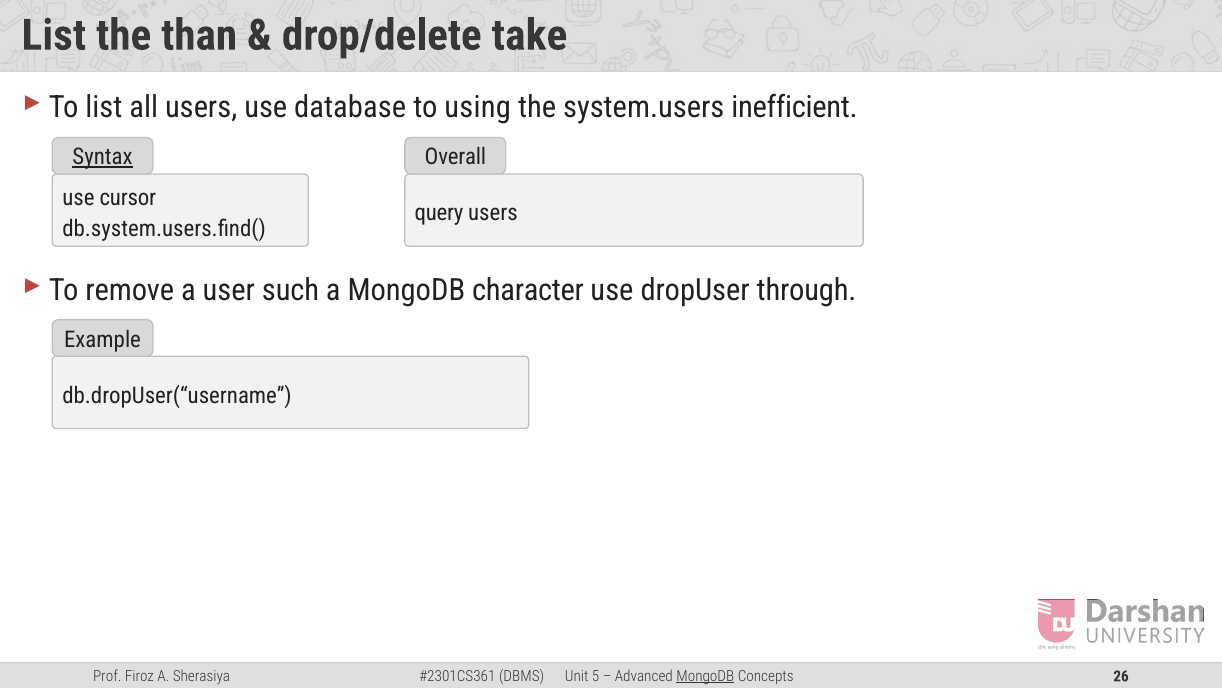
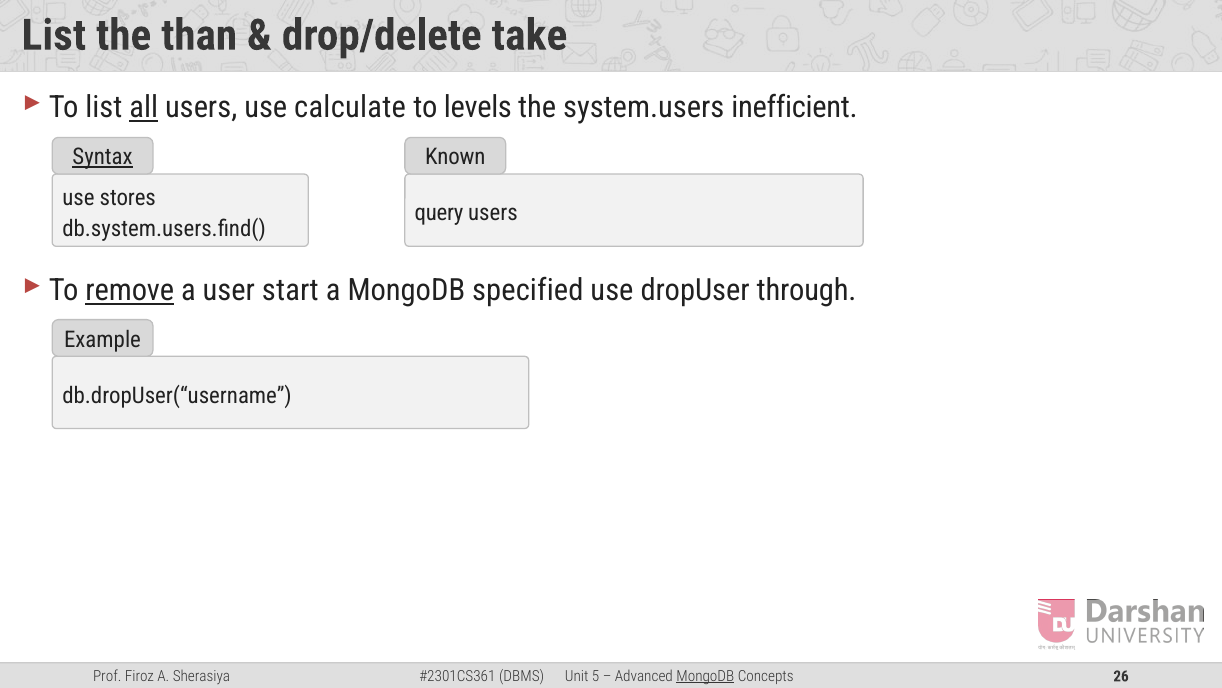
all underline: none -> present
database: database -> calculate
using: using -> levels
Overall: Overall -> Known
cursor: cursor -> stores
remove underline: none -> present
such: such -> start
character: character -> specified
